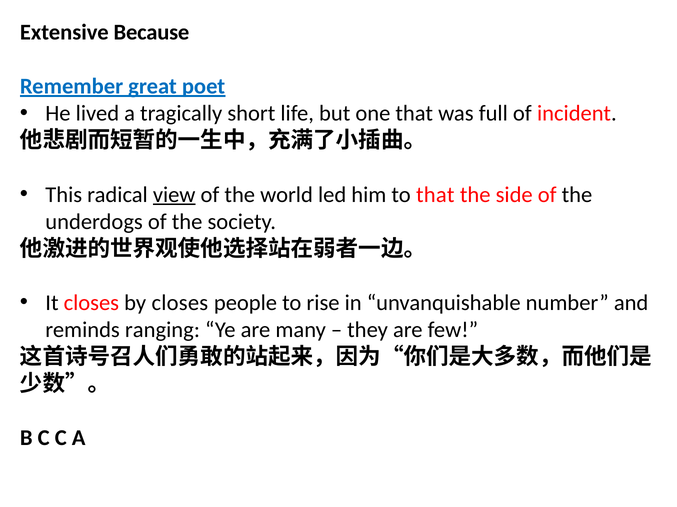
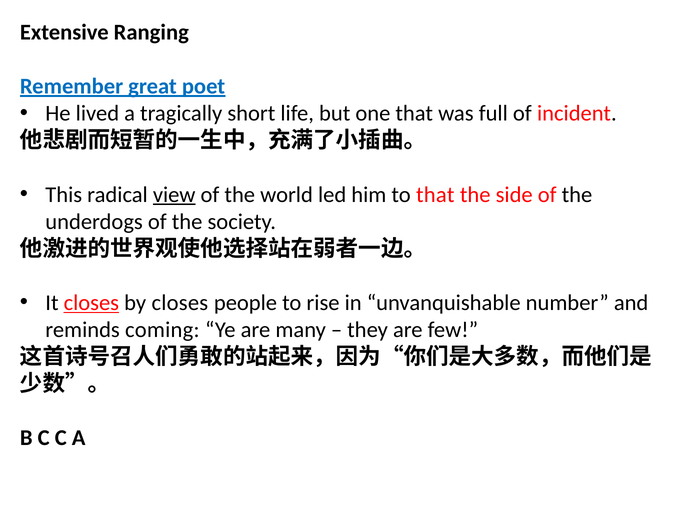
Because: Because -> Ranging
closes at (91, 303) underline: none -> present
ranging: ranging -> coming
